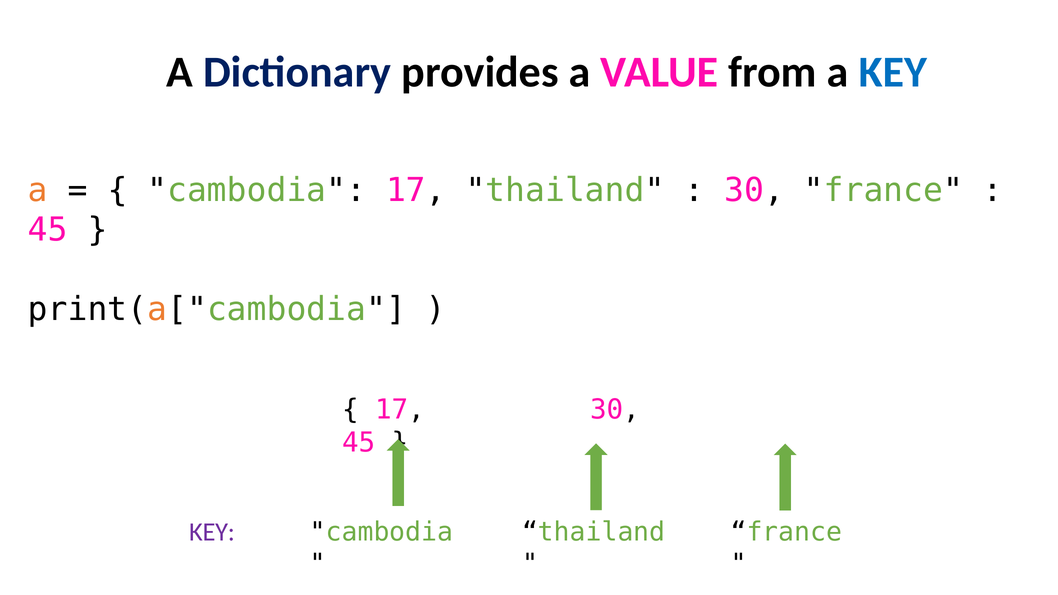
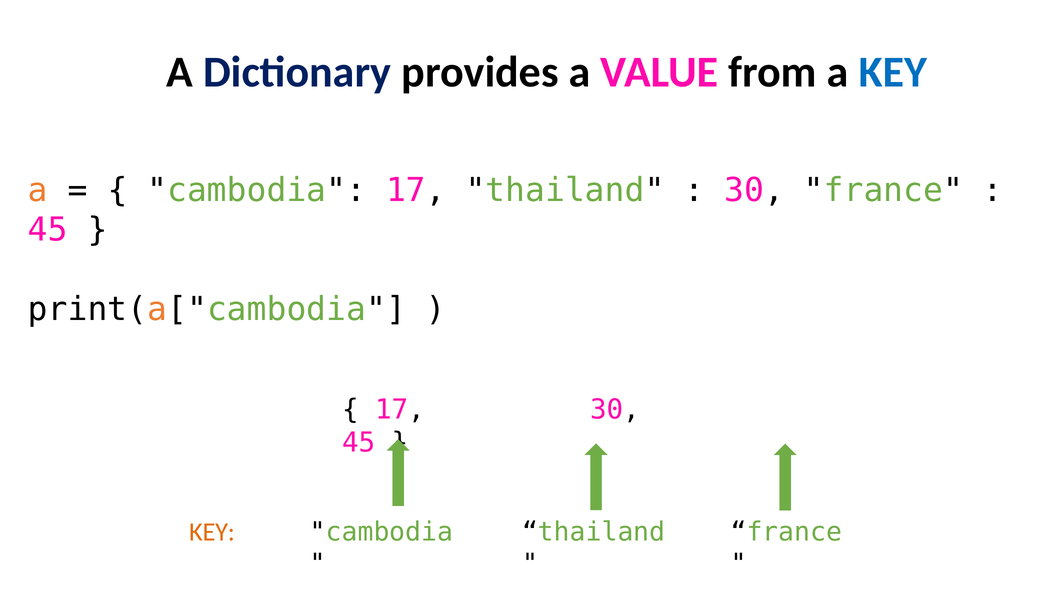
KEY at (212, 532) colour: purple -> orange
